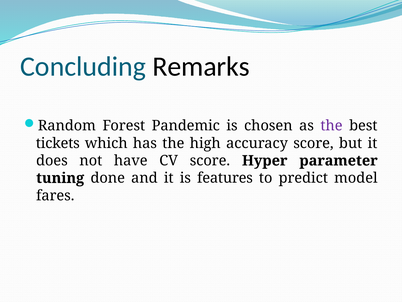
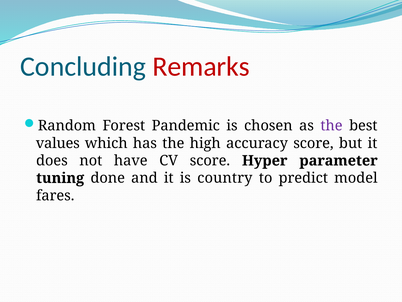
Remarks colour: black -> red
tickets: tickets -> values
features: features -> country
